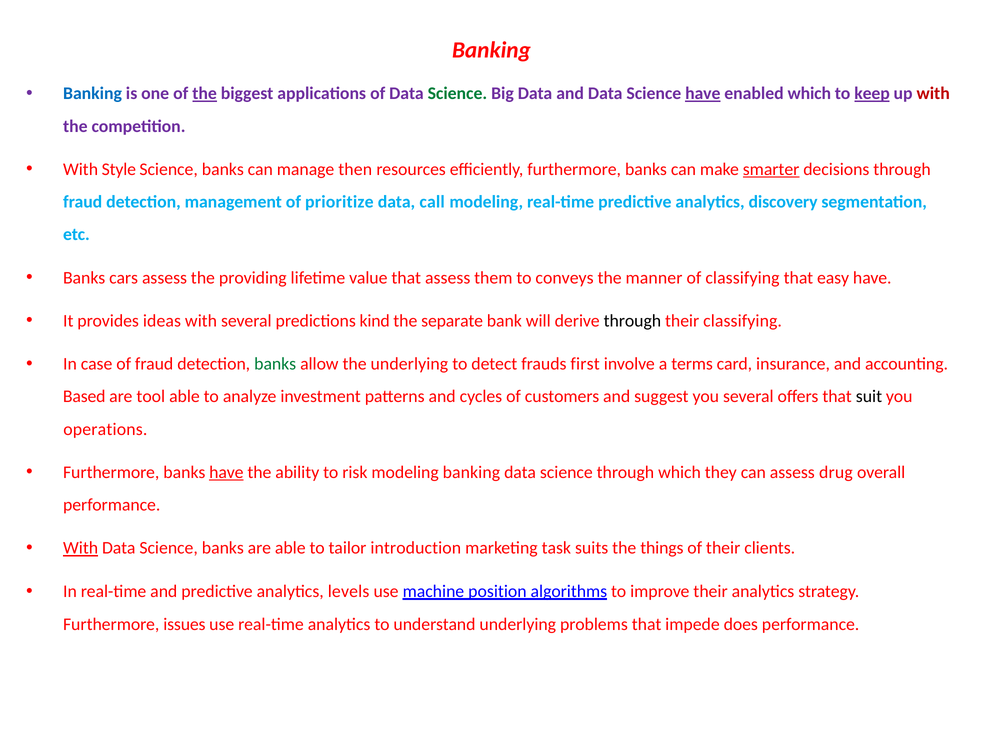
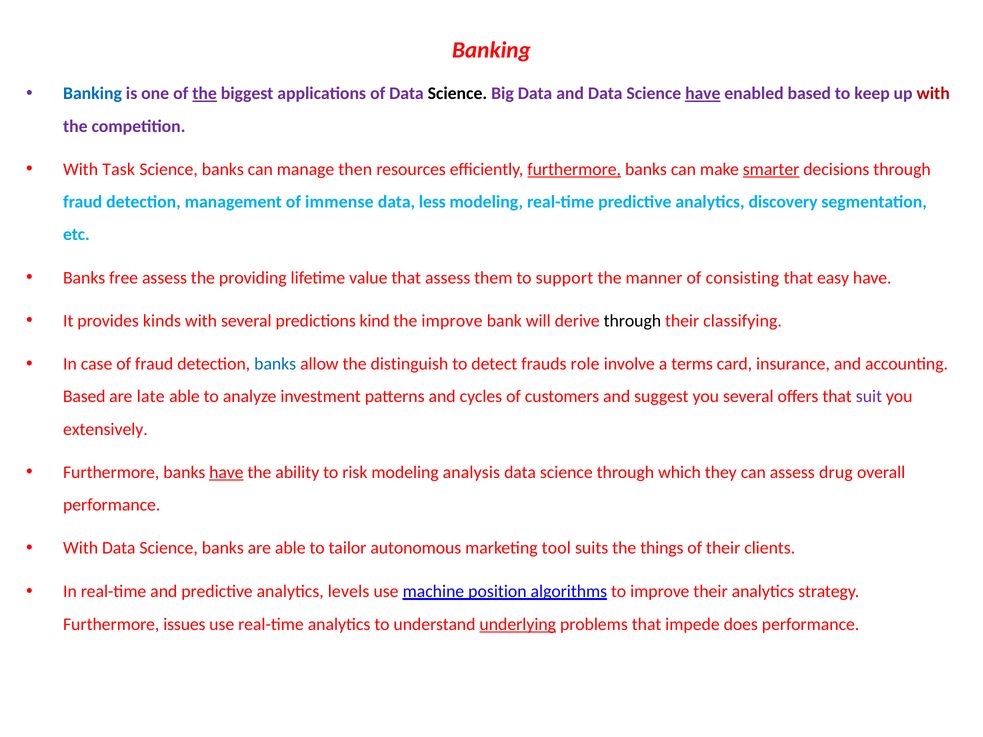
Science at (457, 94) colour: green -> black
enabled which: which -> based
keep underline: present -> none
Style: Style -> Task
furthermore at (574, 169) underline: none -> present
prioritize: prioritize -> immense
call: call -> less
cars: cars -> free
conveys: conveys -> support
of classifying: classifying -> consisting
ideas: ideas -> kinds
the separate: separate -> improve
banks at (275, 364) colour: green -> blue
the underlying: underlying -> distinguish
first: first -> role
tool: tool -> late
suit colour: black -> purple
operations: operations -> extensively
modeling banking: banking -> analysis
With at (81, 548) underline: present -> none
introduction: introduction -> autonomous
task: task -> tool
underlying at (518, 625) underline: none -> present
